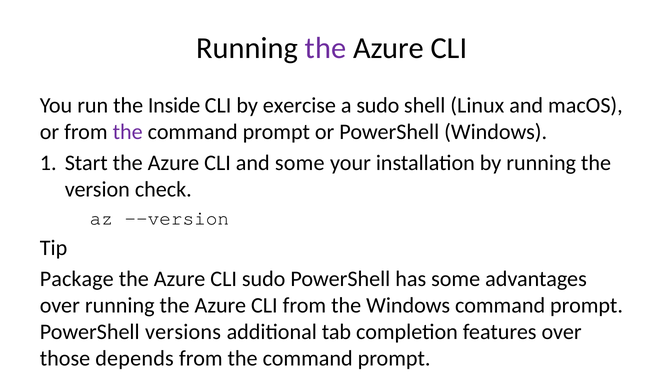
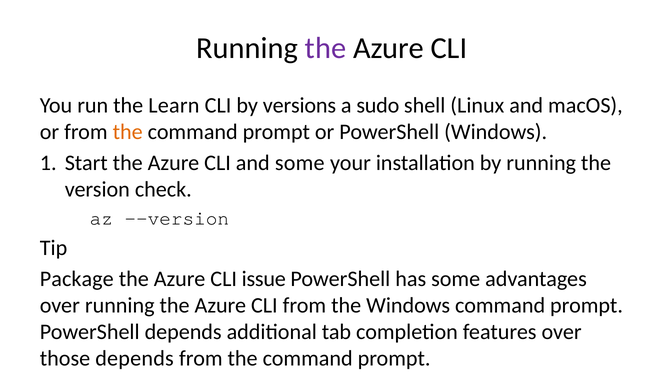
the Inside: Inside -> Learn
exercise: exercise -> versions
the at (128, 132) colour: purple -> orange
CLI sudo: sudo -> issue
PowerShell versions: versions -> depends
